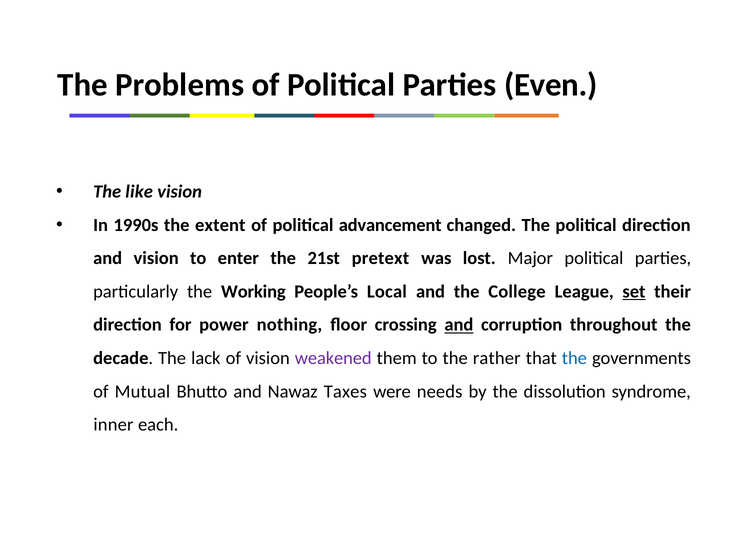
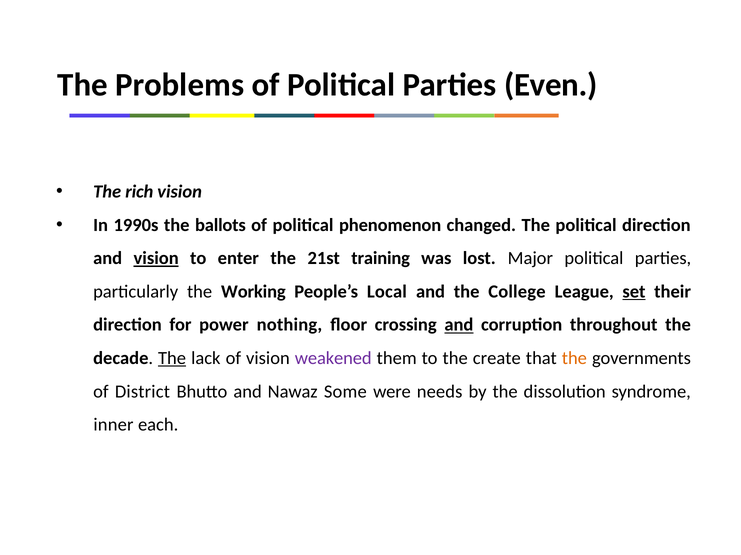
like: like -> rich
extent: extent -> ballots
advancement: advancement -> phenomenon
vision at (156, 259) underline: none -> present
pretext: pretext -> training
The at (172, 359) underline: none -> present
rather: rather -> create
the at (574, 359) colour: blue -> orange
Mutual: Mutual -> District
Taxes: Taxes -> Some
